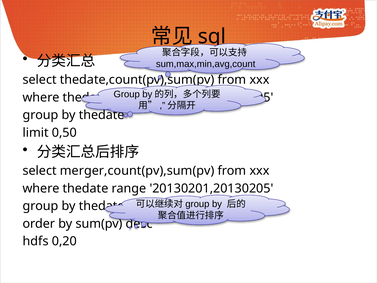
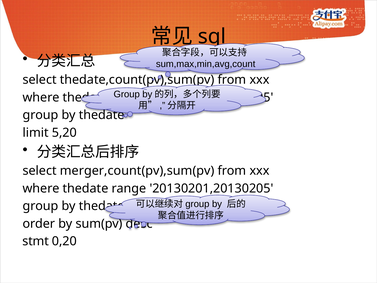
0,50: 0,50 -> 5,20
hdfs: hdfs -> stmt
